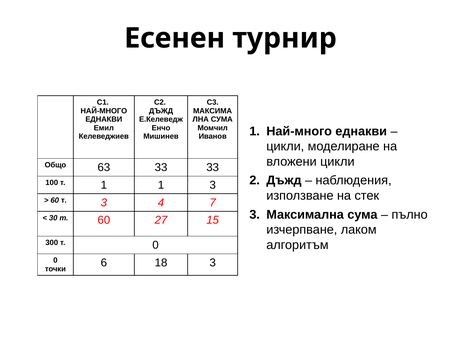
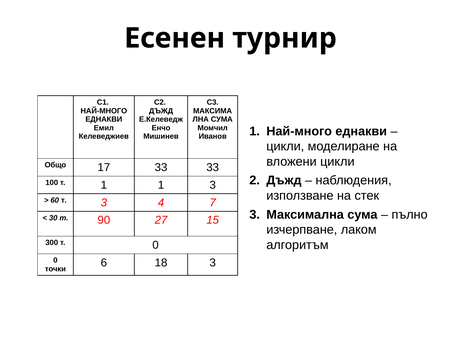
63: 63 -> 17
т 60: 60 -> 90
